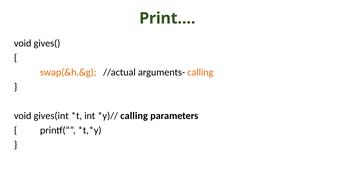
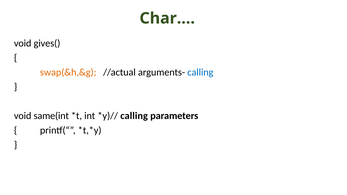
Print…: Print… -> Char…
calling at (200, 72) colour: orange -> blue
gives(int: gives(int -> same(int
